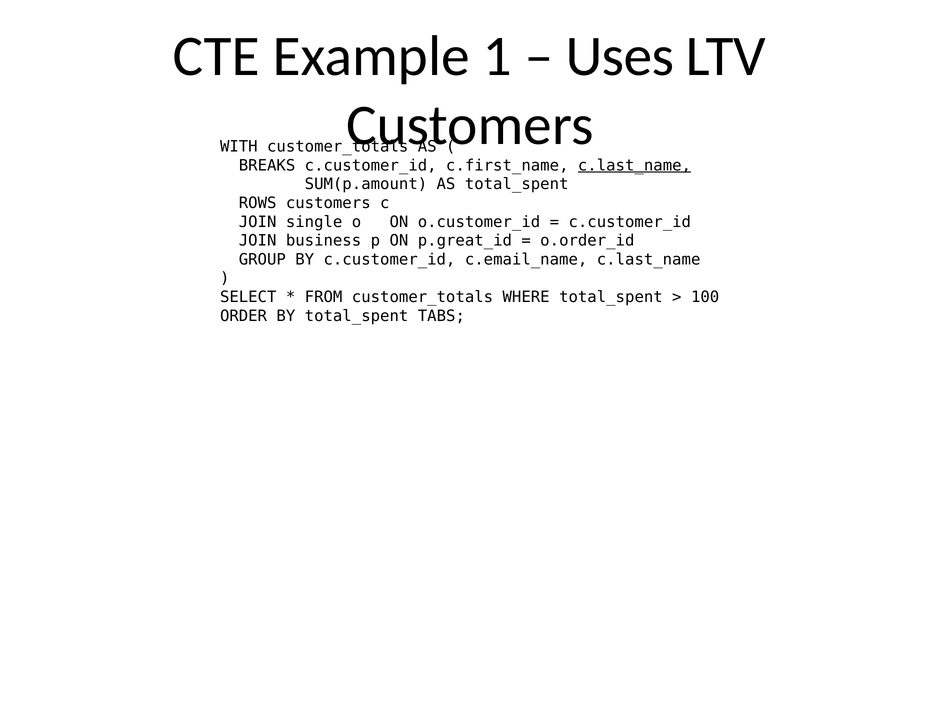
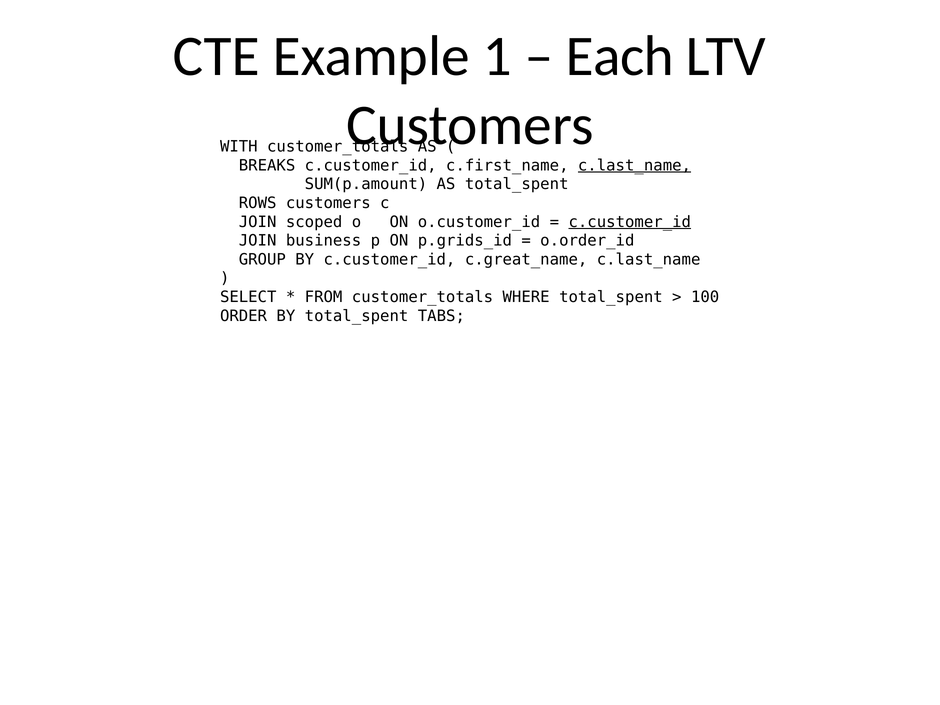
Uses: Uses -> Each
single: single -> scoped
c.customer_id at (630, 222) underline: none -> present
p.great_id: p.great_id -> p.grids_id
c.email_name: c.email_name -> c.great_name
